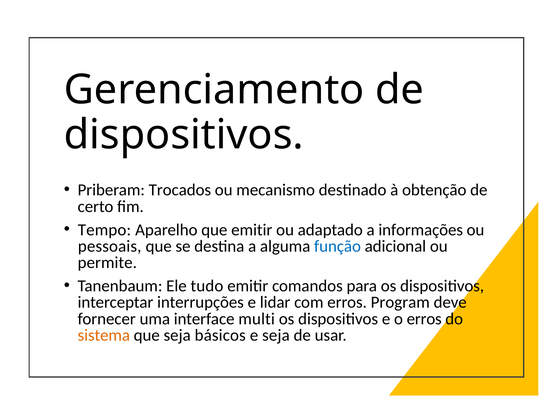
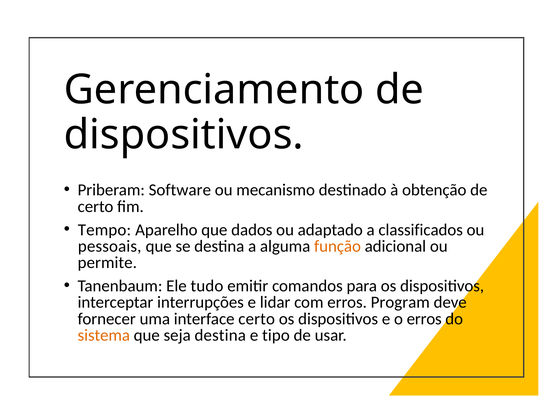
Trocados: Trocados -> Software
que emitir: emitir -> dados
informações: informações -> classificados
função colour: blue -> orange
interface multi: multi -> certo
seja básicos: básicos -> destina
e seja: seja -> tipo
